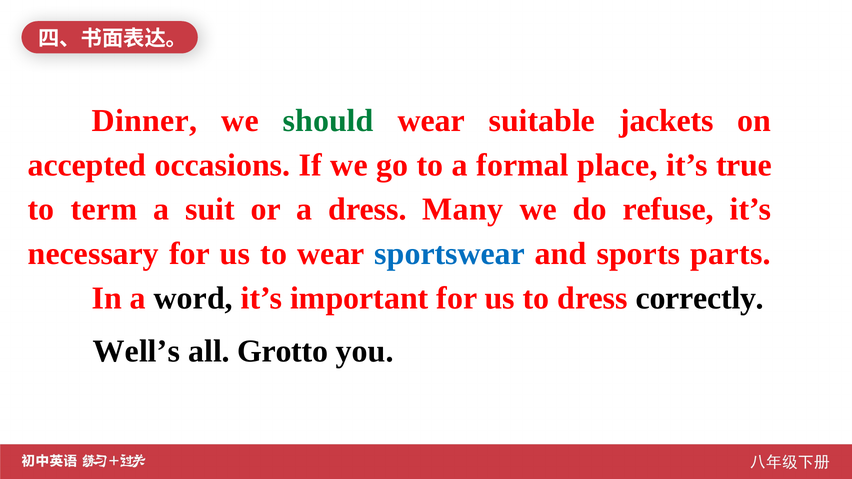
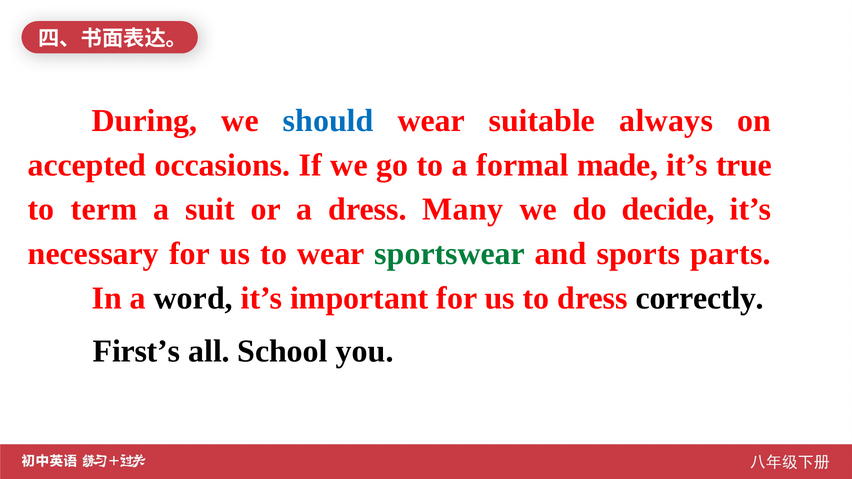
Dinner: Dinner -> During
should colour: green -> blue
jackets: jackets -> always
place: place -> made
refuse: refuse -> decide
sportswear colour: blue -> green
Well’s: Well’s -> First’s
Grotto: Grotto -> School
